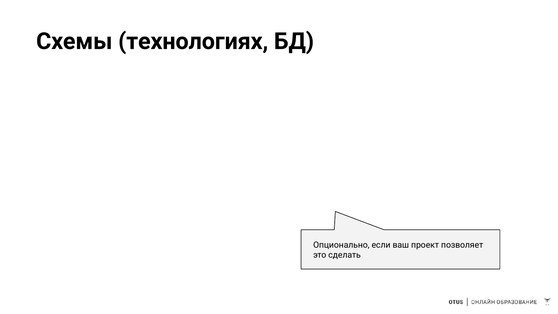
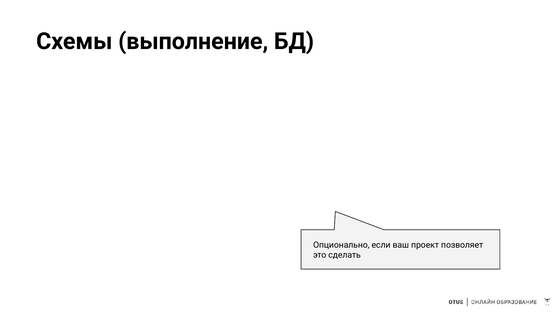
технологиях: технологиях -> выполнение
